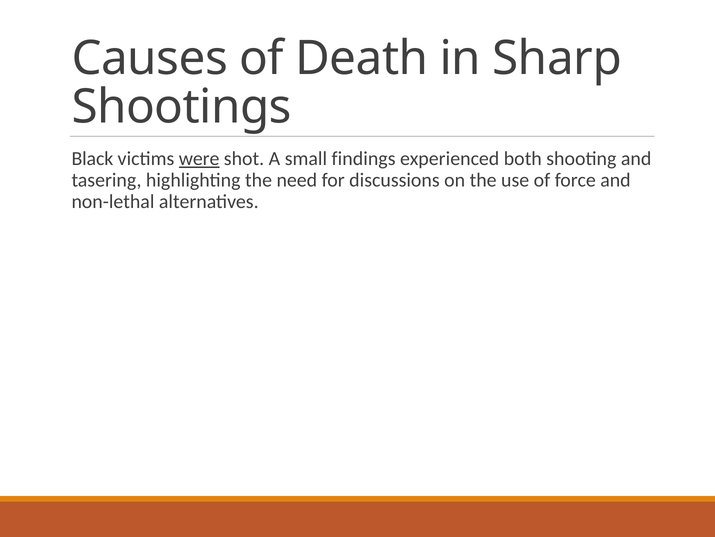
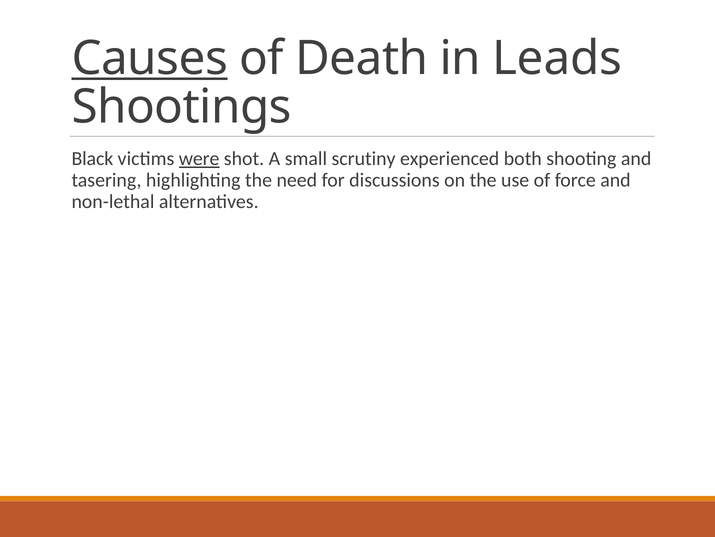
Causes underline: none -> present
Sharp: Sharp -> Leads
findings: findings -> scrutiny
